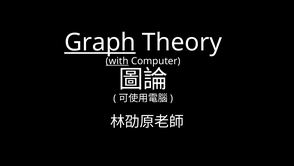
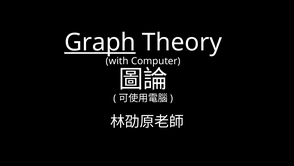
with underline: present -> none
